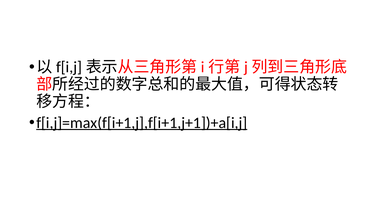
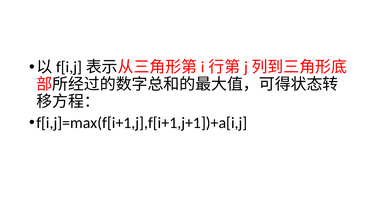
f[i,j]=max(f[i+1,j],f[i+1,j+1])+a[i,j underline: present -> none
